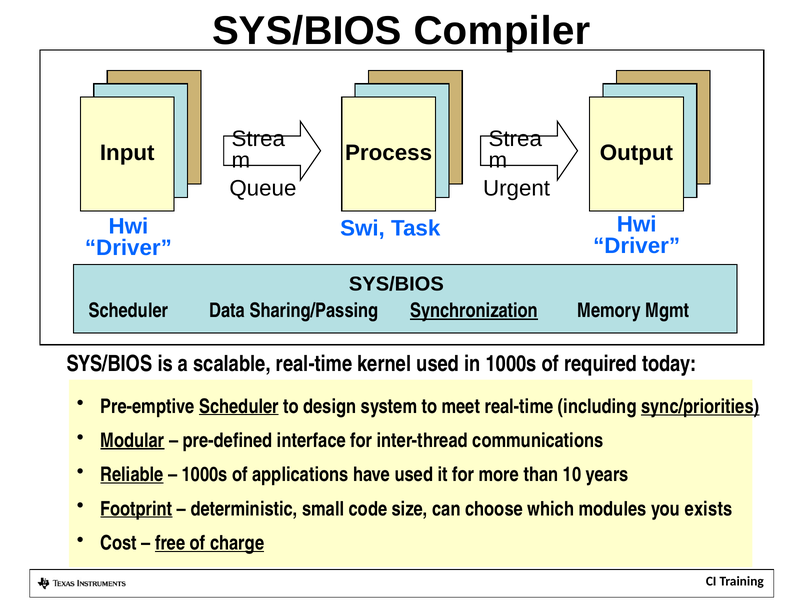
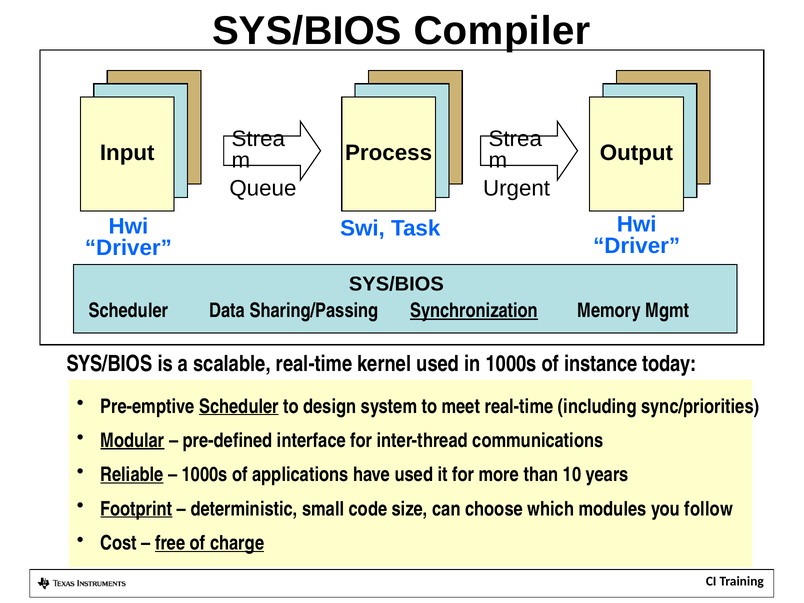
required: required -> instance
sync/priorities underline: present -> none
exists: exists -> follow
